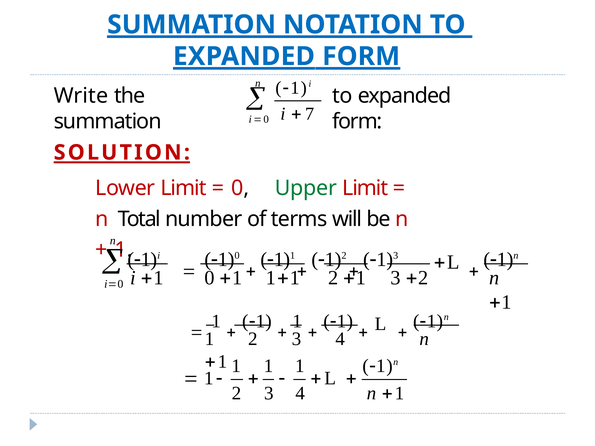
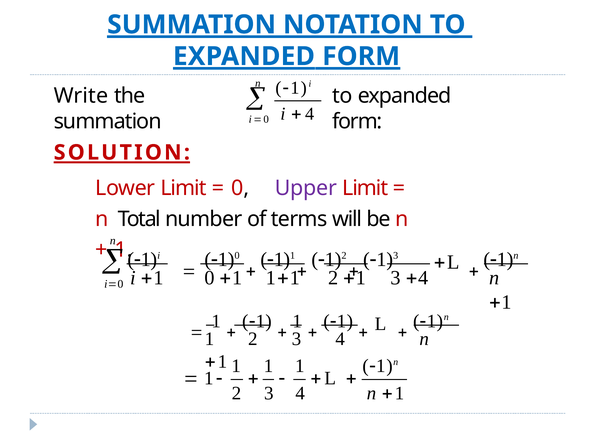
7 at (310, 114): 7 -> 4
Upper colour: green -> purple
2 at (423, 278): 2 -> 4
